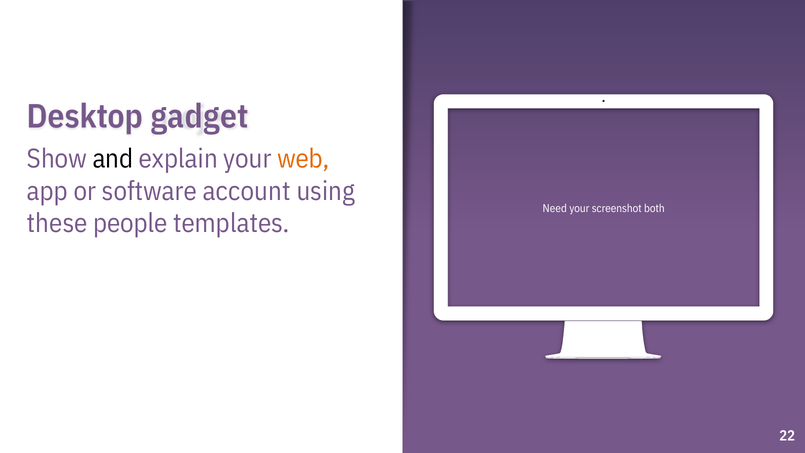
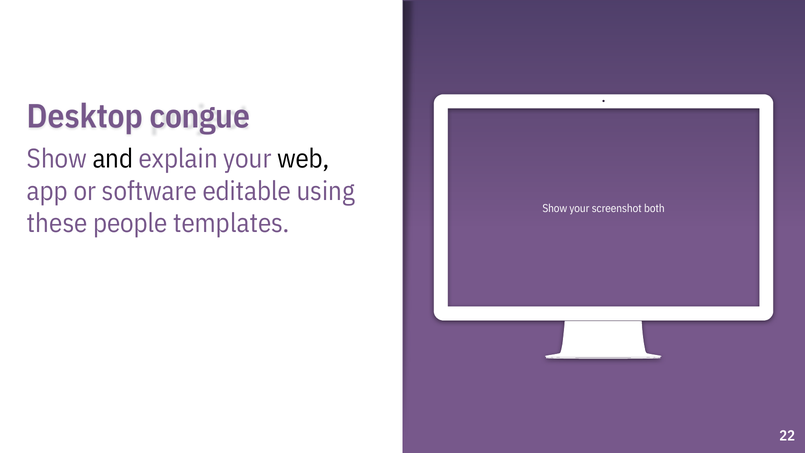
gadget: gadget -> congue
web colour: orange -> black
account: account -> editable
Need at (555, 208): Need -> Show
